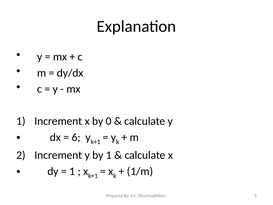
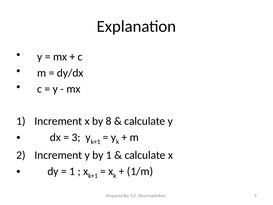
0: 0 -> 8
6: 6 -> 3
